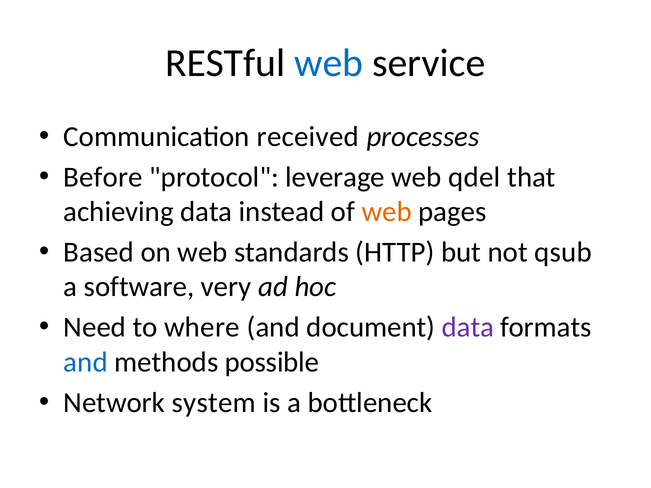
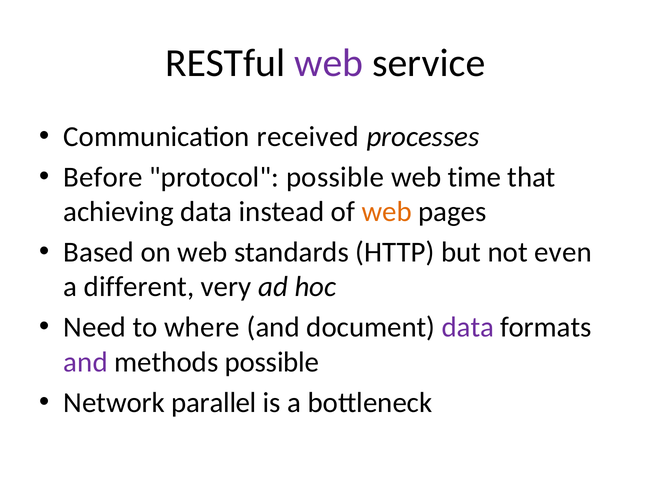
web at (329, 63) colour: blue -> purple
protocol leverage: leverage -> possible
qdel: qdel -> time
qsub: qsub -> even
software: software -> different
and at (86, 362) colour: blue -> purple
system: system -> parallel
